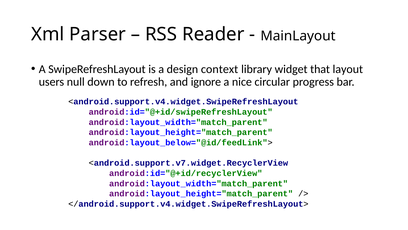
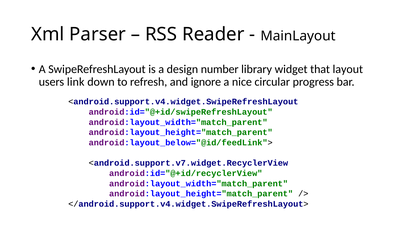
context: context -> number
null: null -> link
